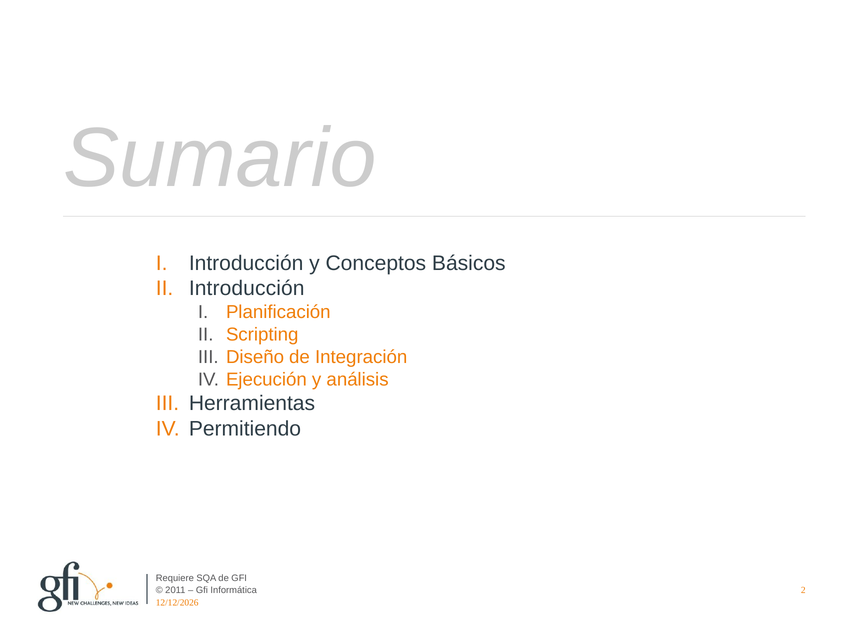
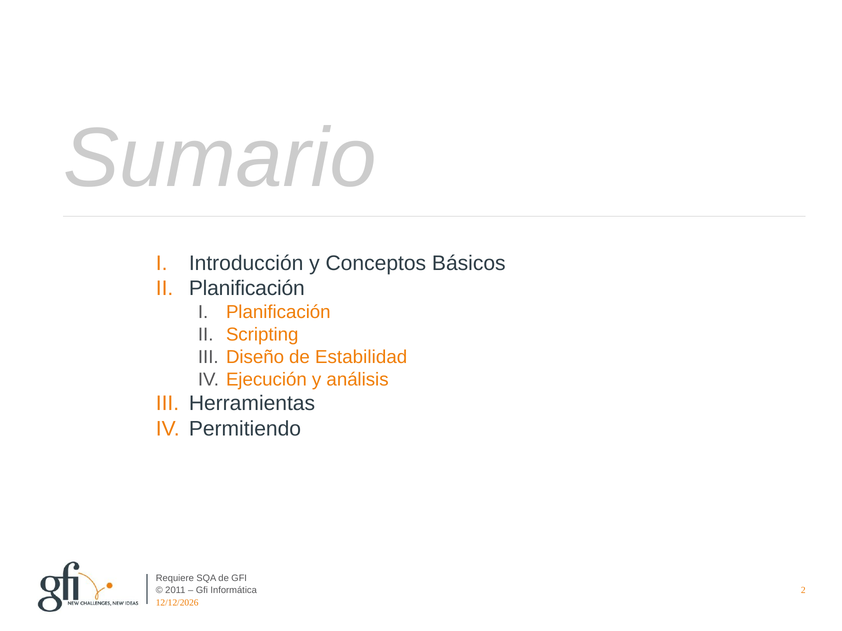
Introducción at (247, 289): Introducción -> Planificación
Integración: Integración -> Estabilidad
